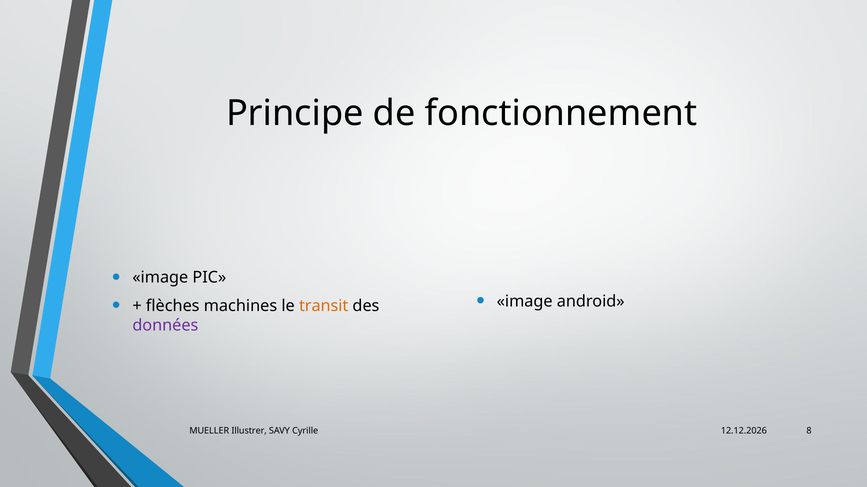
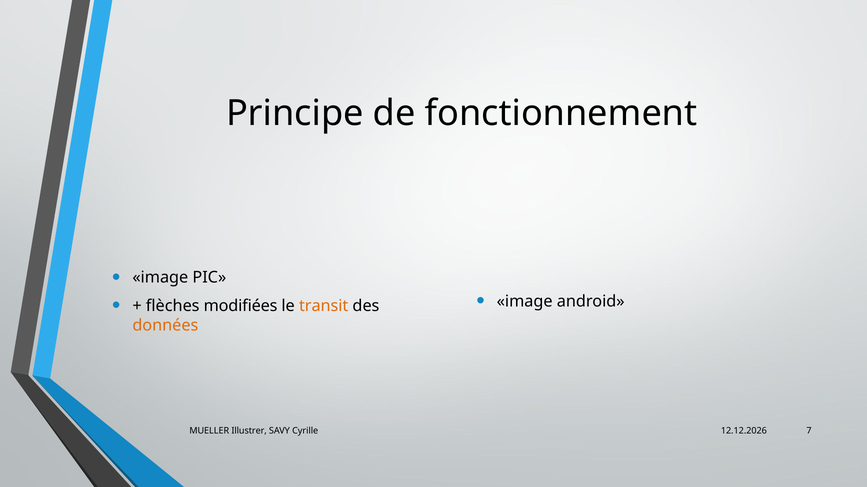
machines: machines -> modifiées
données colour: purple -> orange
8: 8 -> 7
